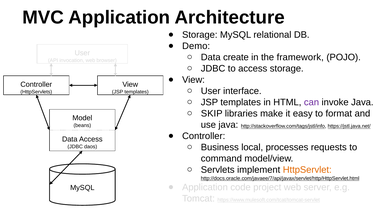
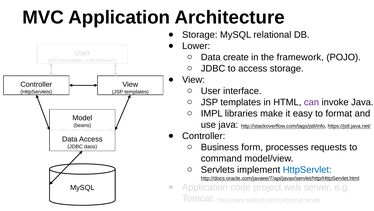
Demo: Demo -> Lower
SKIP: SKIP -> IMPL
local: local -> form
HttpServlet colour: orange -> blue
